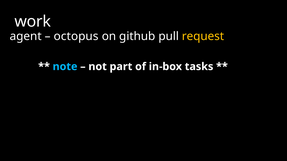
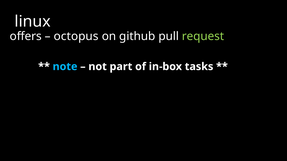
work: work -> linux
agent: agent -> offers
request colour: yellow -> light green
